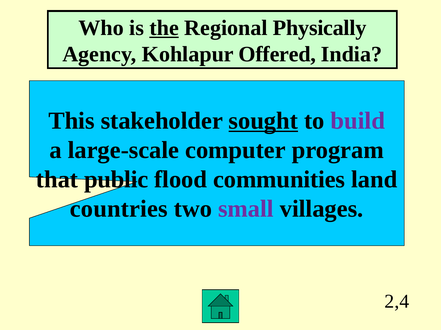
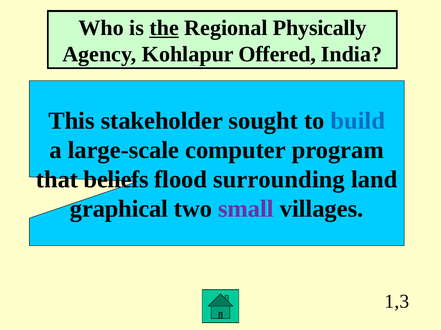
sought underline: present -> none
build colour: purple -> blue
public: public -> beliefs
communities: communities -> surrounding
countries: countries -> graphical
2,4: 2,4 -> 1,3
